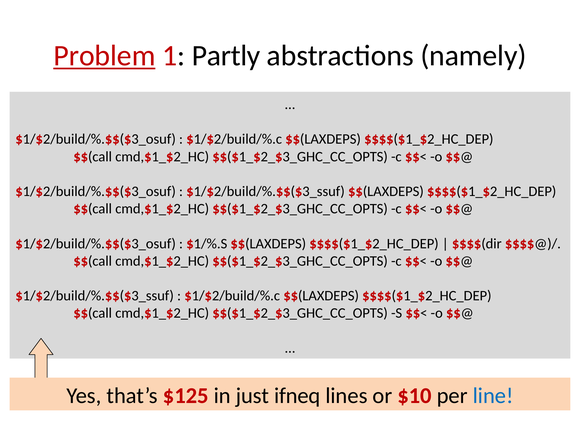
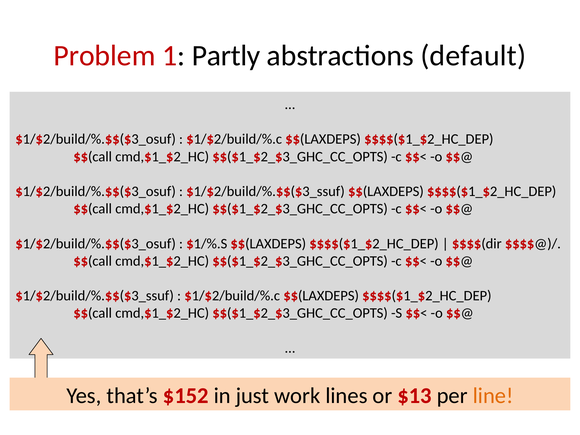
Problem underline: present -> none
namely: namely -> default
$125: $125 -> $152
ifneq: ifneq -> work
$10: $10 -> $13
line colour: blue -> orange
